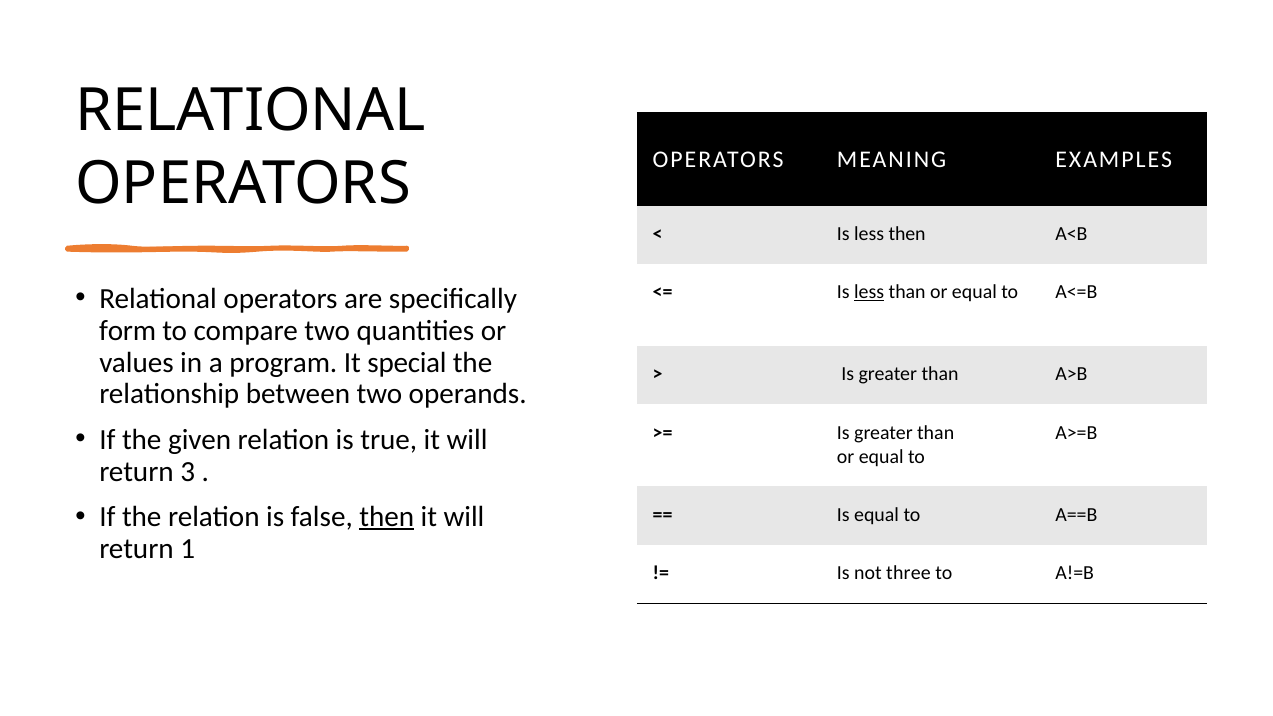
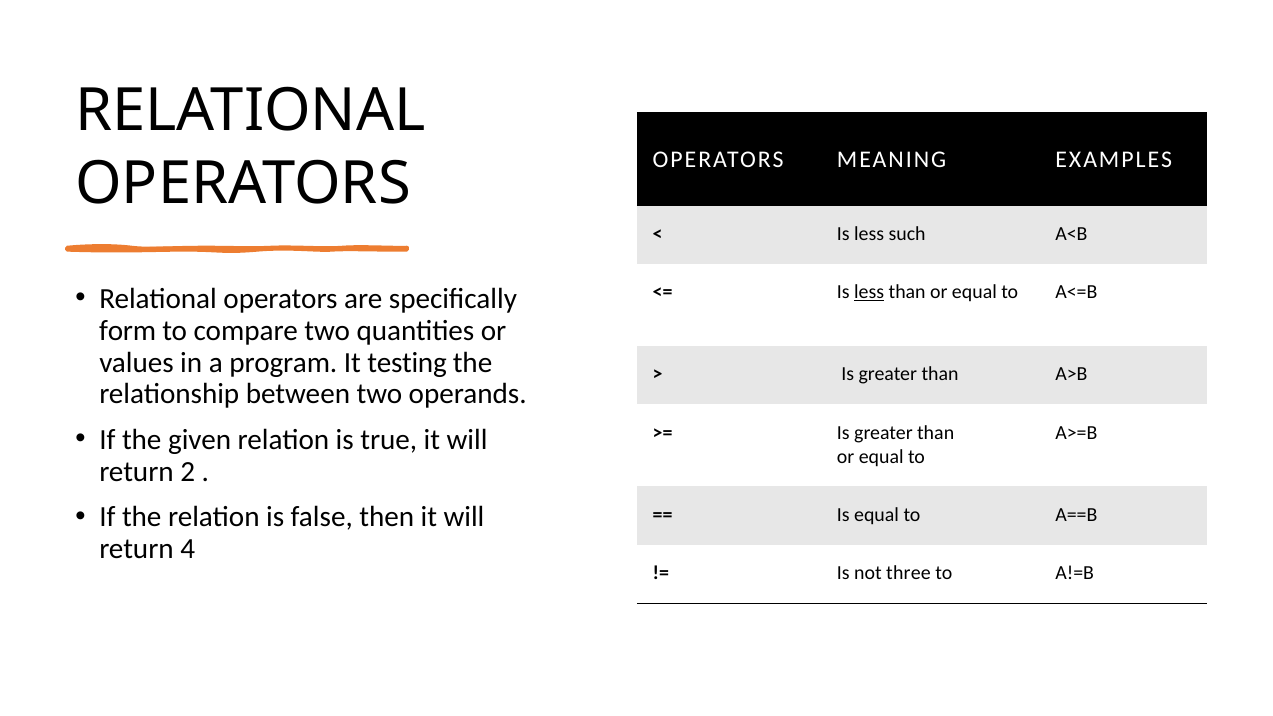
less then: then -> such
special: special -> testing
3: 3 -> 2
then at (387, 517) underline: present -> none
1: 1 -> 4
